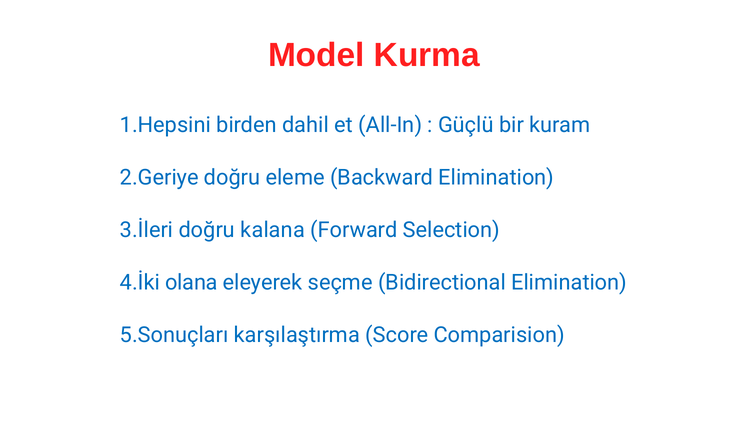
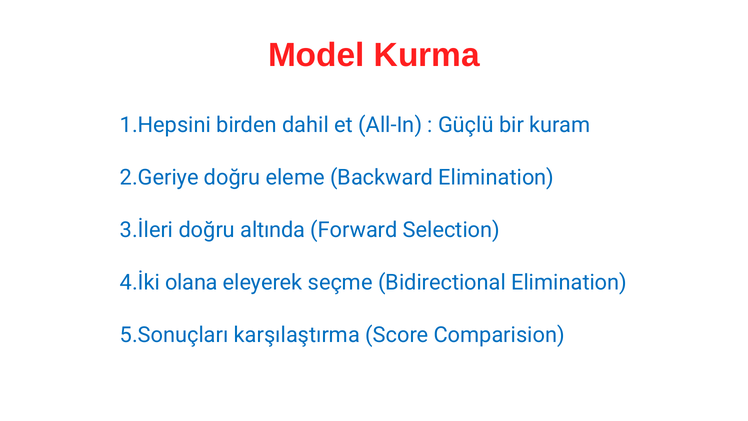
kalana: kalana -> altında
